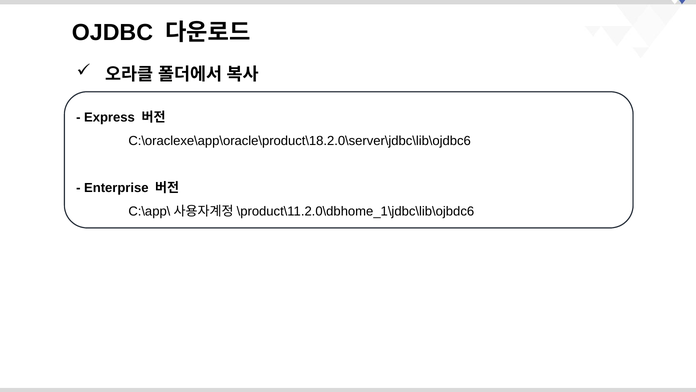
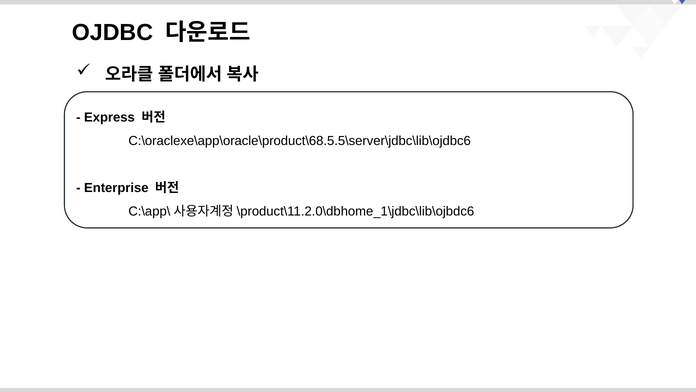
C:\oraclexe\app\oracle\product\18.2.0\server\jdbc\lib\ojdbc6: C:\oraclexe\app\oracle\product\18.2.0\server\jdbc\lib\ojdbc6 -> C:\oraclexe\app\oracle\product\68.5.5\server\jdbc\lib\ojdbc6
